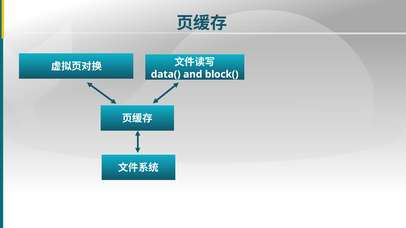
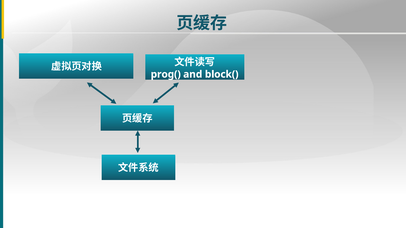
data(: data( -> prog(
